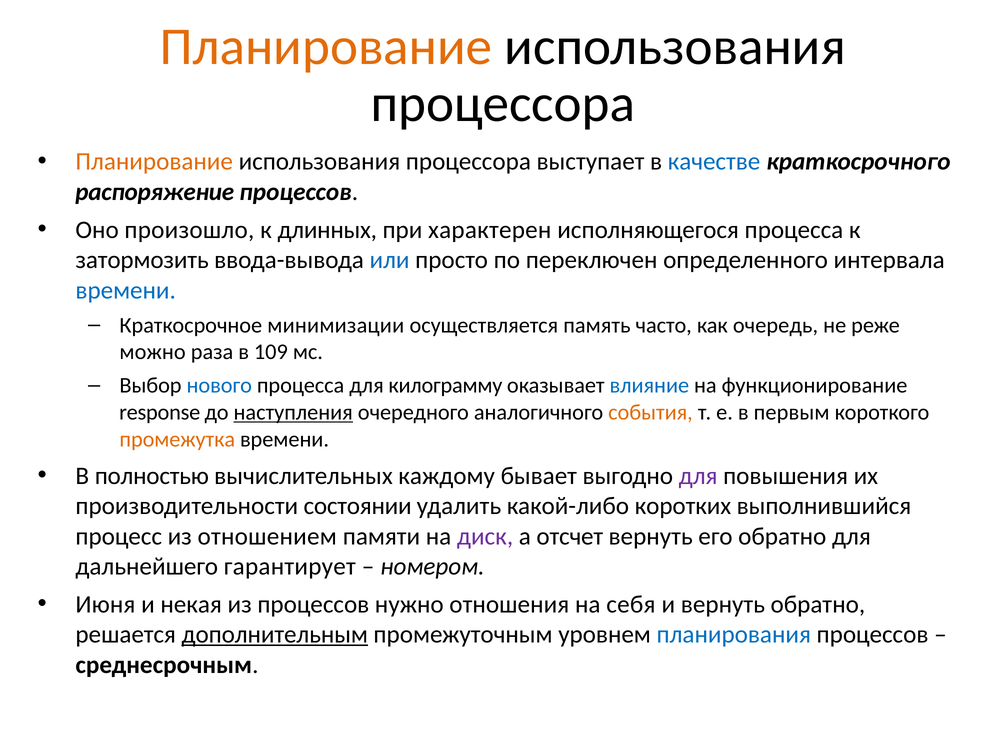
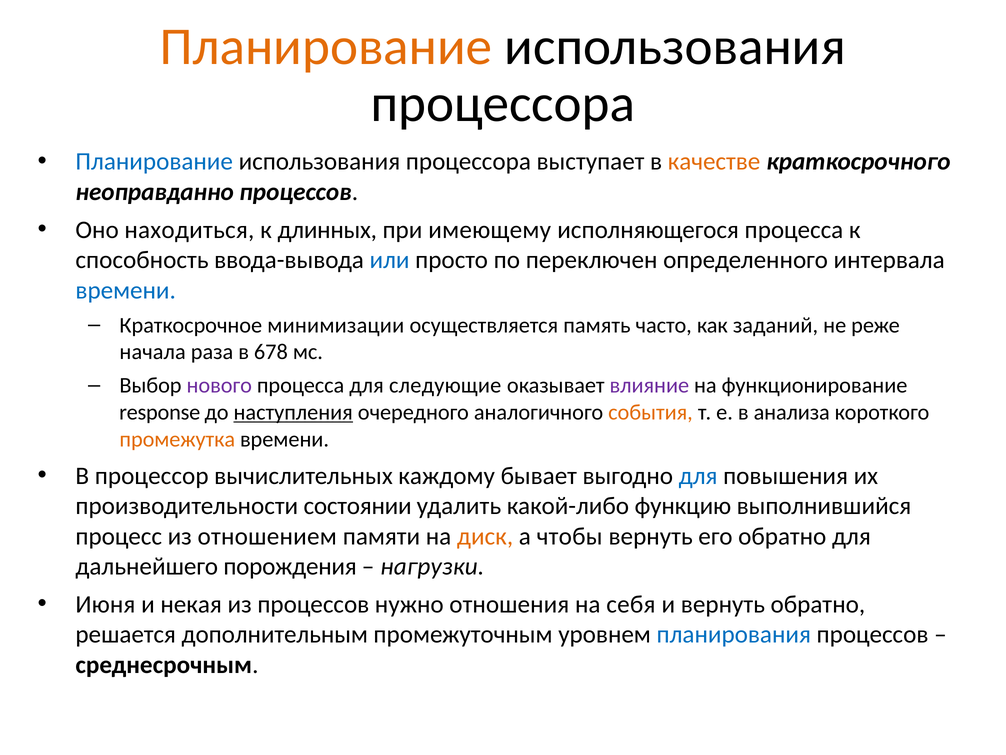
Планирование at (154, 161) colour: orange -> blue
качестве colour: blue -> orange
распоряжение: распоряжение -> неоправданно
произошло: произошло -> находиться
характерен: характерен -> имеющему
затормозить: затормозить -> способность
очередь: очередь -> заданий
можно: можно -> начала
109: 109 -> 678
нового colour: blue -> purple
килограмму: килограмму -> следующие
влияние colour: blue -> purple
первым: первым -> анализа
полностью: полностью -> процессор
для at (698, 475) colour: purple -> blue
коротких: коротких -> функцию
диск colour: purple -> orange
отсчет: отсчет -> чтобы
гарантирует: гарантирует -> порождения
номером: номером -> нагрузки
дополнительным underline: present -> none
